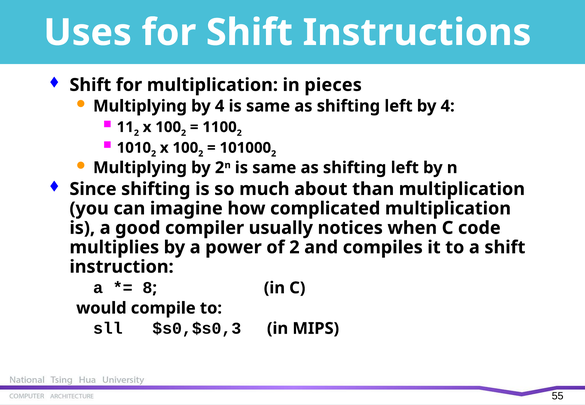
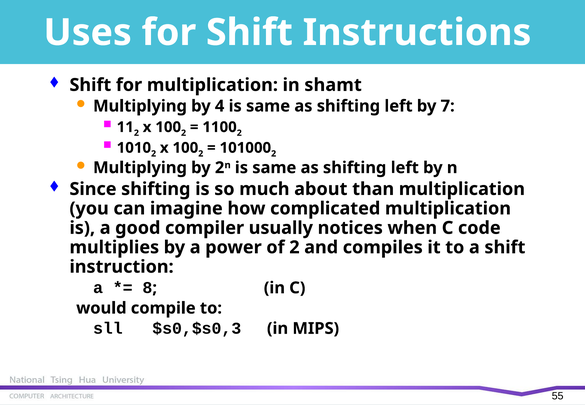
pieces: pieces -> shamt
left by 4: 4 -> 7
